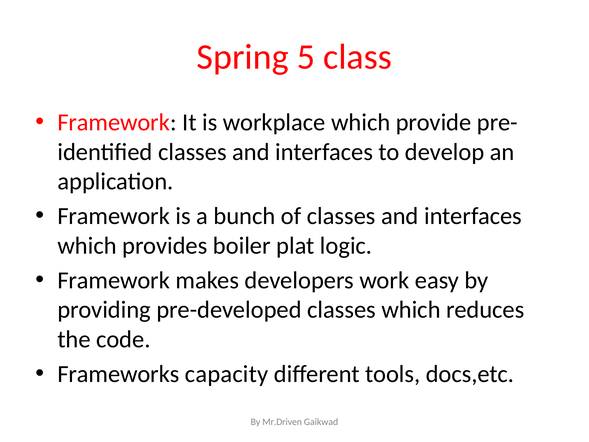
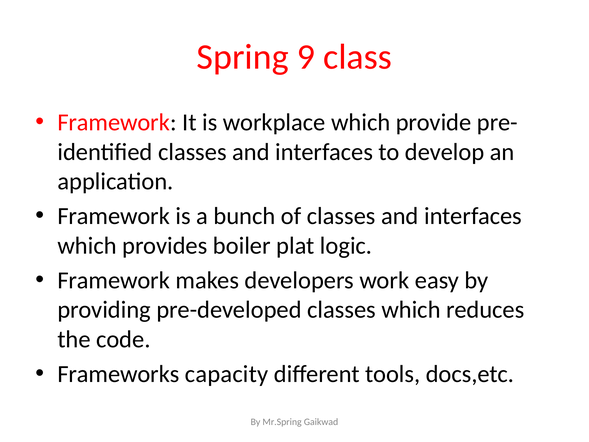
5: 5 -> 9
Mr.Driven: Mr.Driven -> Mr.Spring
